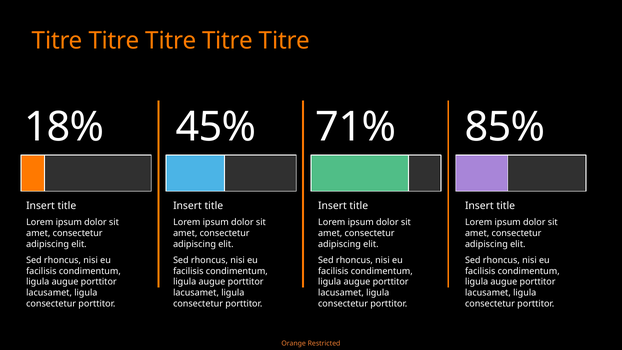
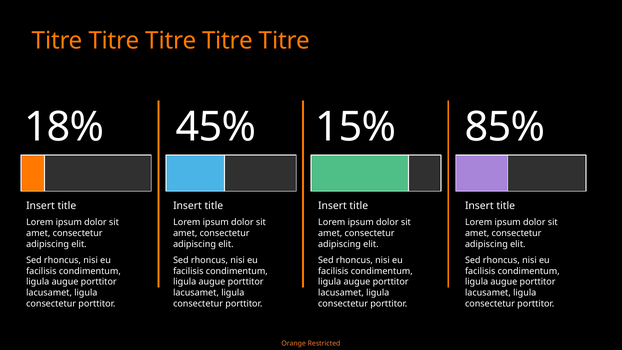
71%: 71% -> 15%
